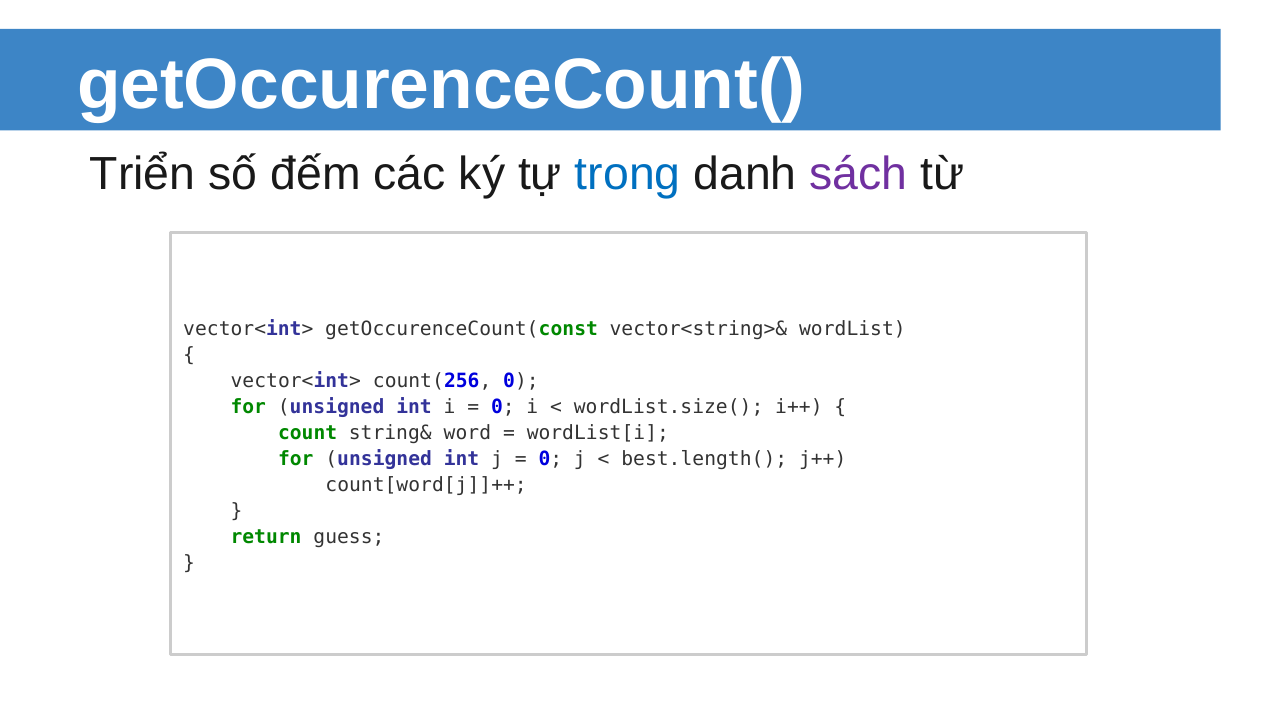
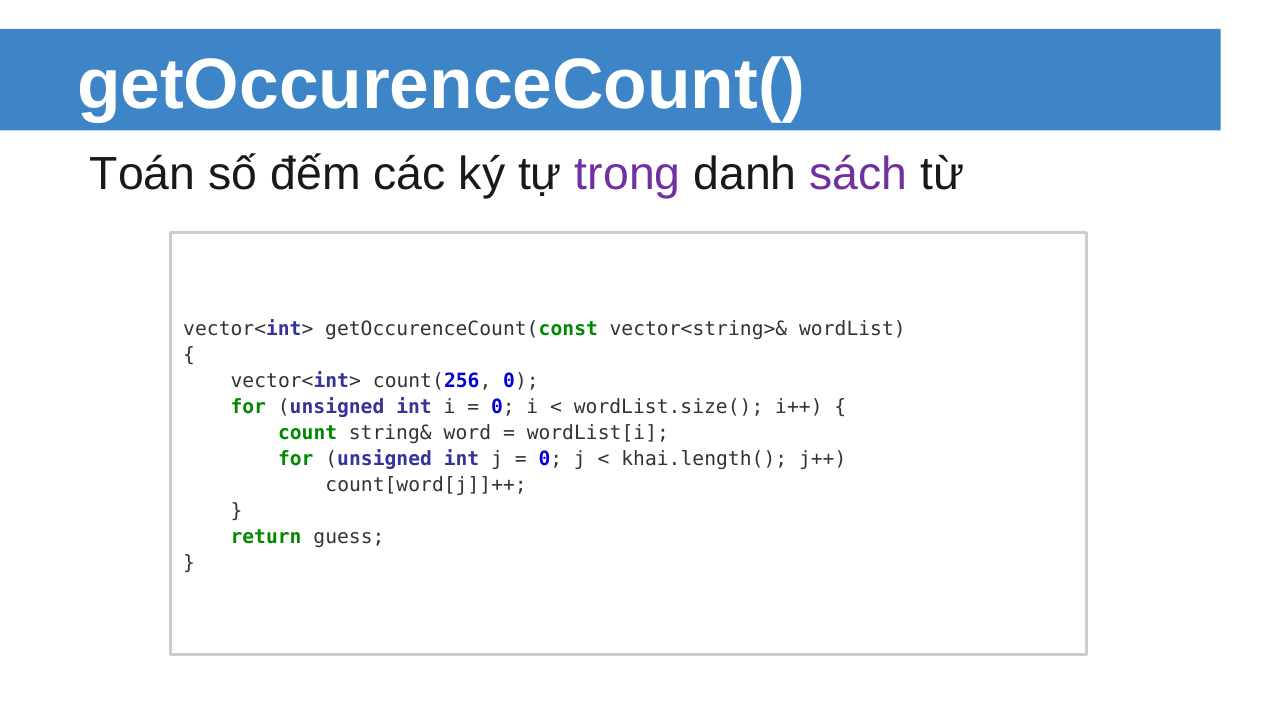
Triển: Triển -> Toán
trong colour: blue -> purple
best.length(: best.length( -> khai.length(
